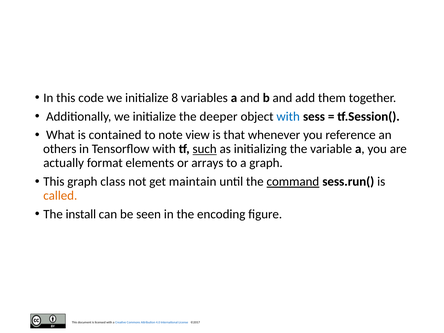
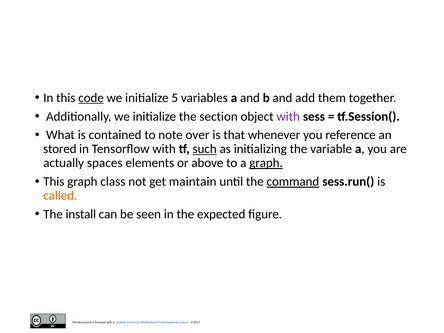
code underline: none -> present
8: 8 -> 5
deeper: deeper -> section
with at (288, 116) colour: blue -> purple
view: view -> over
others: others -> stored
format: format -> spaces
arrays: arrays -> above
graph at (266, 163) underline: none -> present
encoding: encoding -> expected
